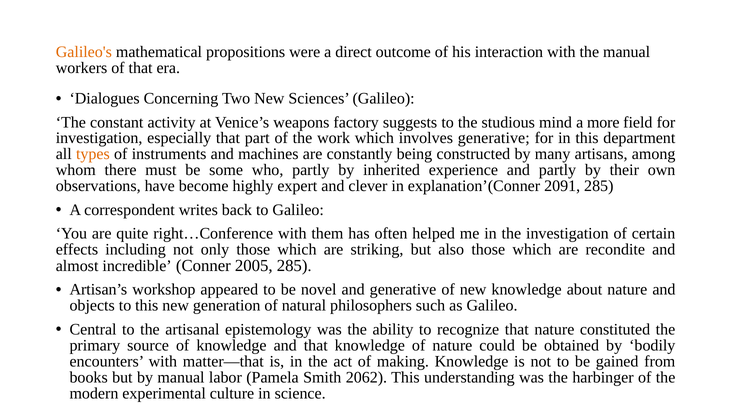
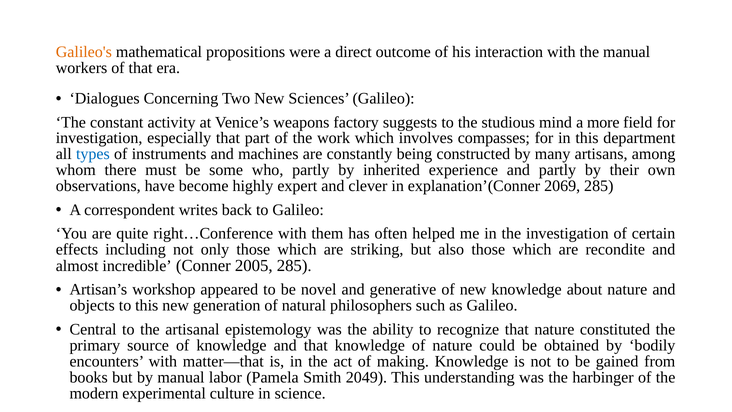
involves generative: generative -> compasses
types colour: orange -> blue
2091: 2091 -> 2069
2062: 2062 -> 2049
